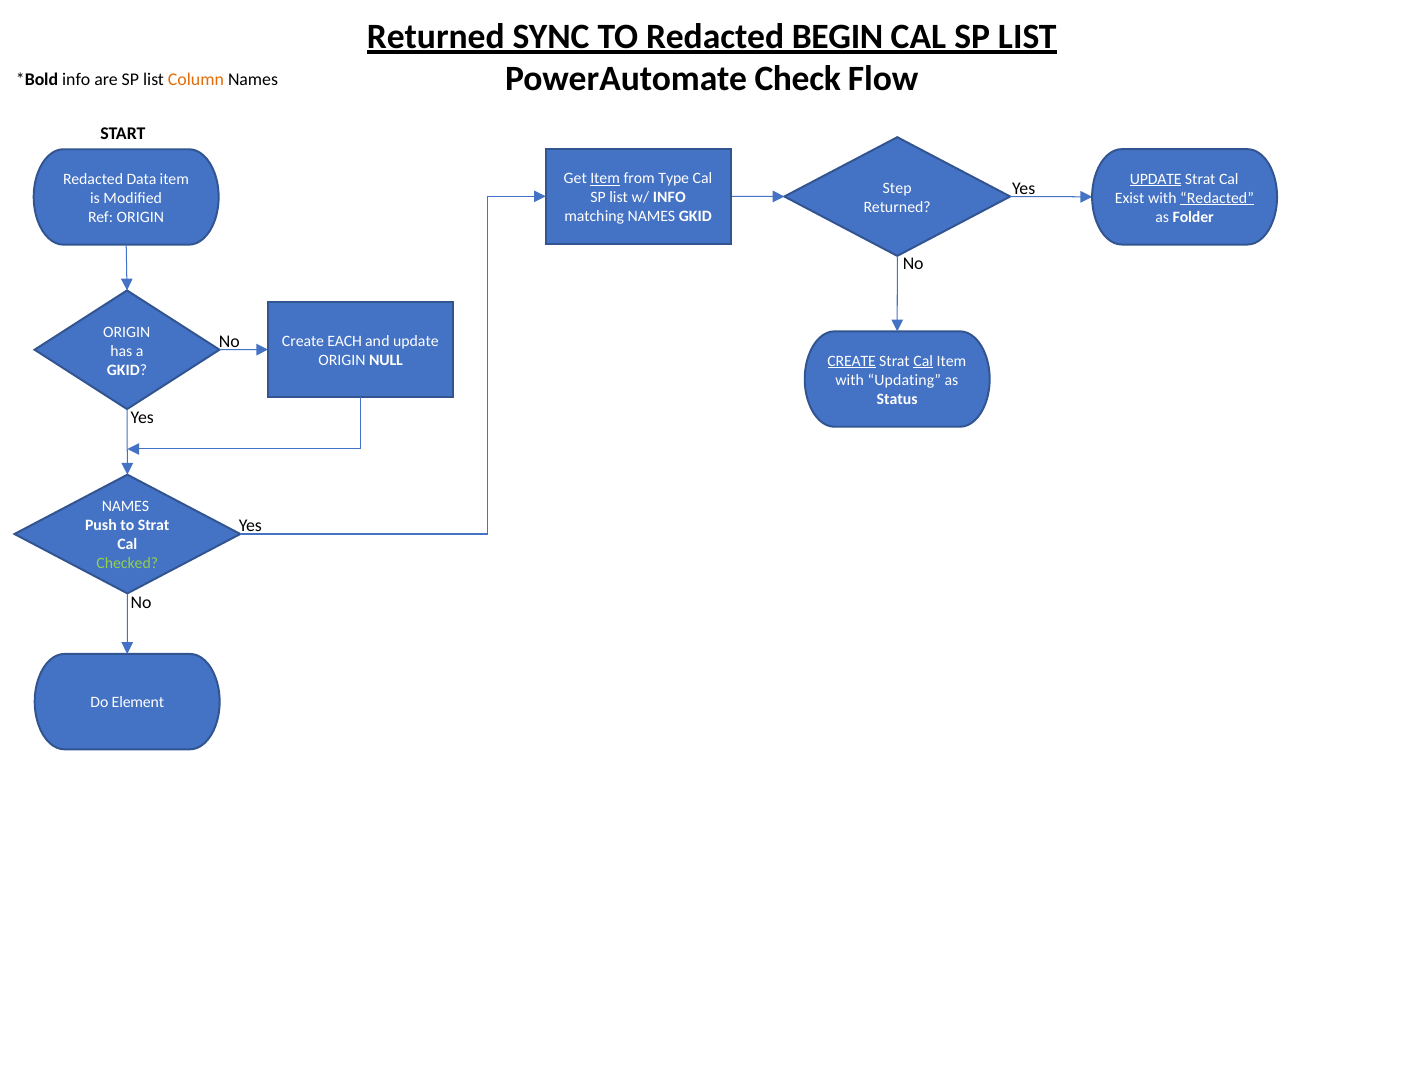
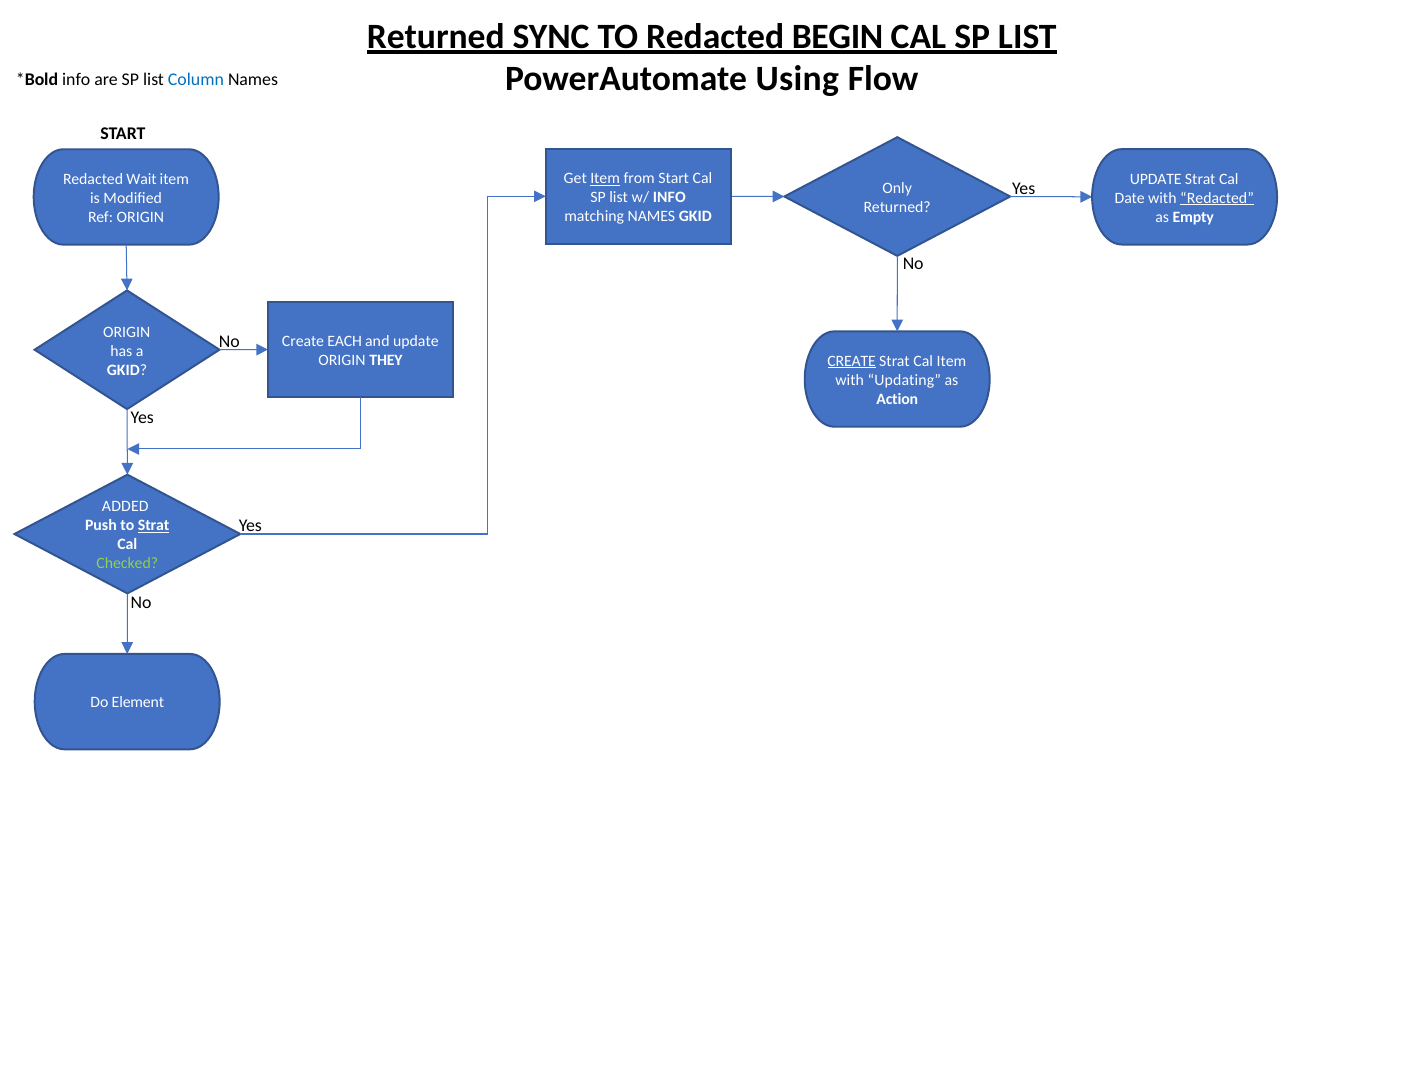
Check: Check -> Using
Column colour: orange -> blue
from Type: Type -> Start
Data: Data -> Wait
UPDATE at (1156, 179) underline: present -> none
Step: Step -> Only
Exist: Exist -> Date
Folder: Folder -> Empty
NULL: NULL -> THEY
Cal at (923, 361) underline: present -> none
Status: Status -> Action
NAMES at (125, 507): NAMES -> ADDED
Strat at (154, 526) underline: none -> present
